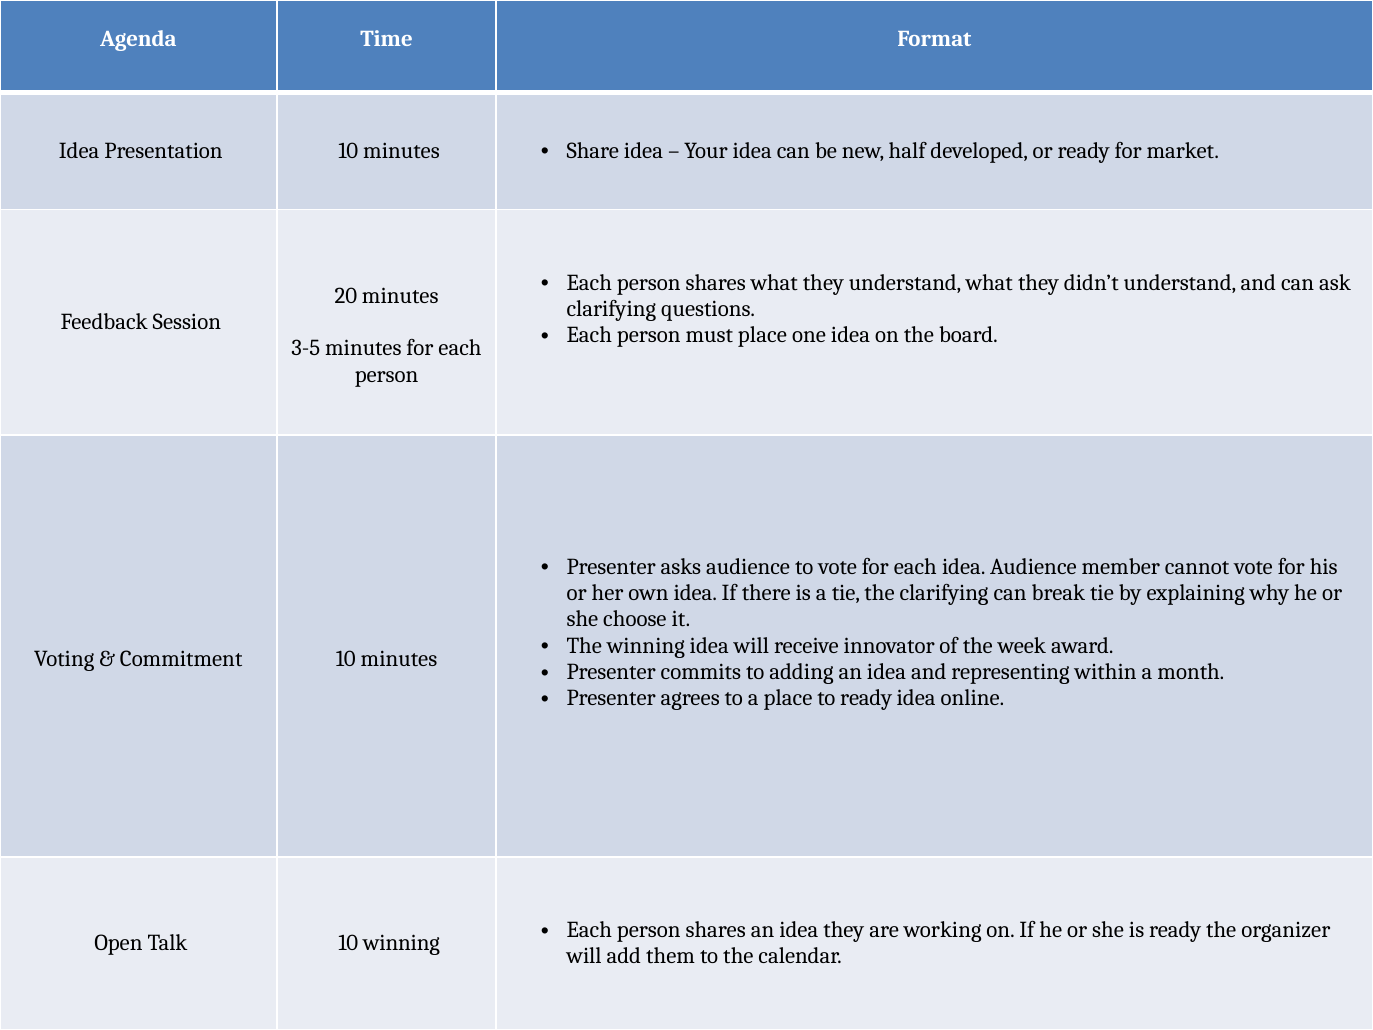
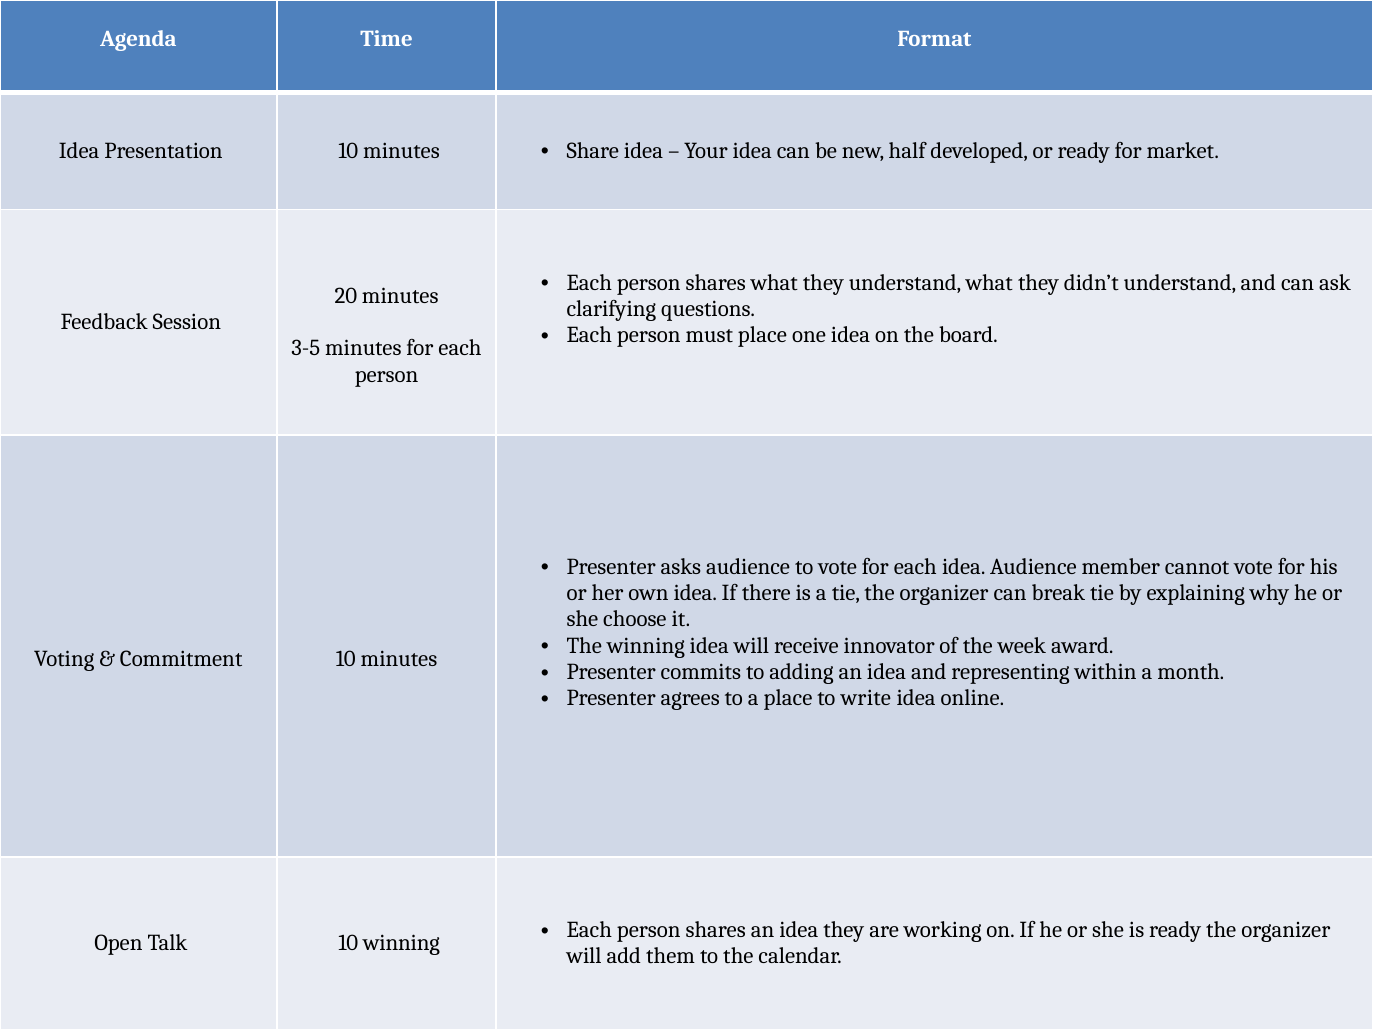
tie the clarifying: clarifying -> organizer
to ready: ready -> write
